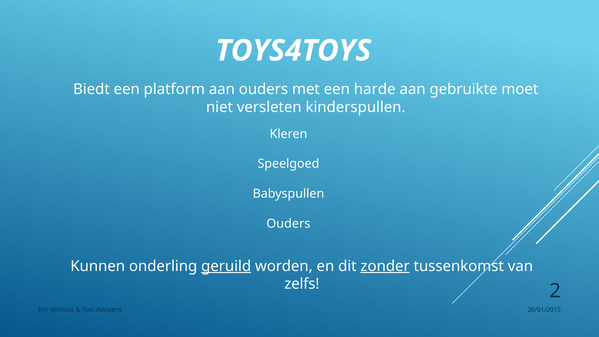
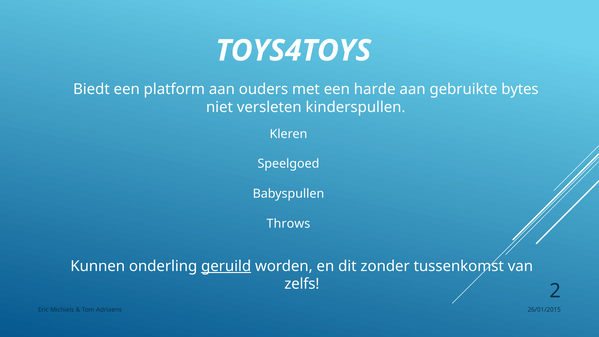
moet: moet -> bytes
Ouders at (288, 224): Ouders -> Throws
zonder underline: present -> none
